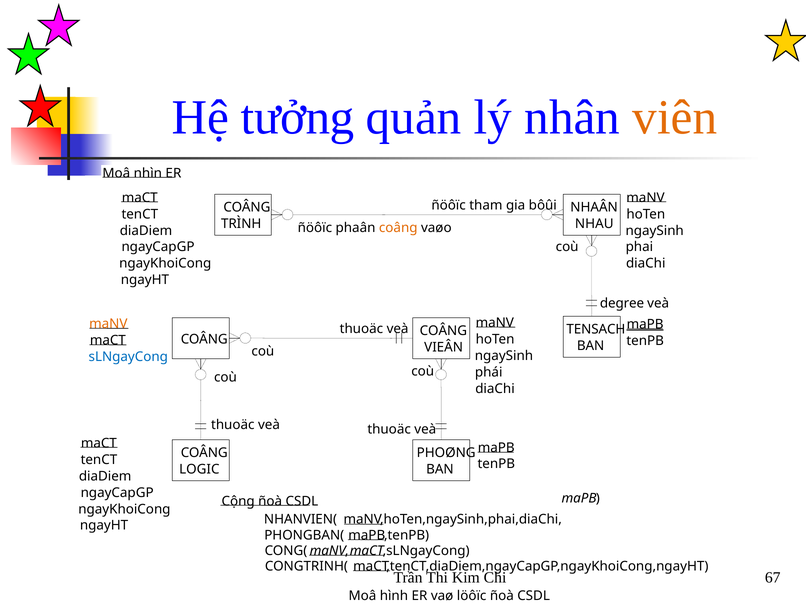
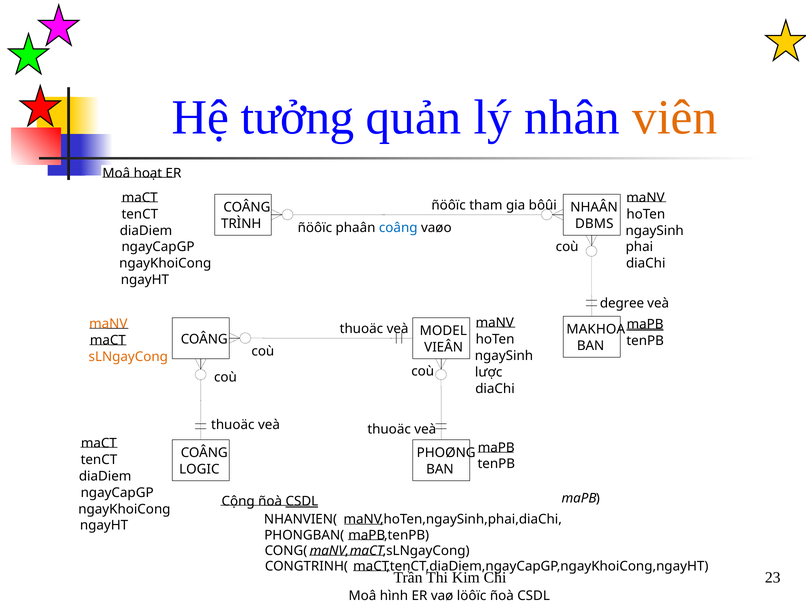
nhìn: nhìn -> hoạt
NHAU: NHAU -> DBMS
coâng at (398, 228) colour: orange -> blue
TENSACH: TENSACH -> MAKHOA
COÂNG at (443, 331): COÂNG -> MODEL
sLNgayCong colour: blue -> orange
phái: phái -> lược
CSDL at (302, 502) underline: none -> present
67: 67 -> 23
